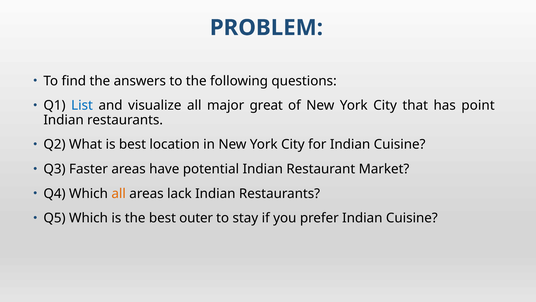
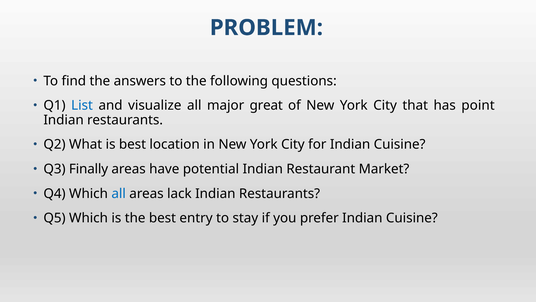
Faster: Faster -> Finally
all at (119, 193) colour: orange -> blue
outer: outer -> entry
